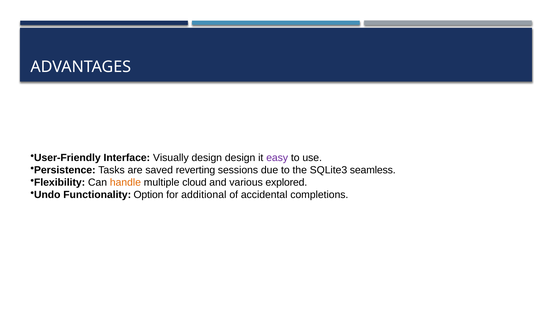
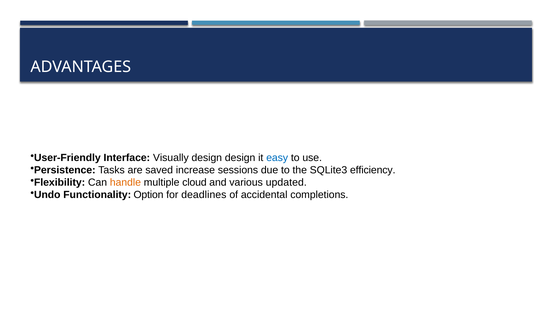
easy colour: purple -> blue
reverting: reverting -> increase
seamless: seamless -> efficiency
explored: explored -> updated
additional: additional -> deadlines
